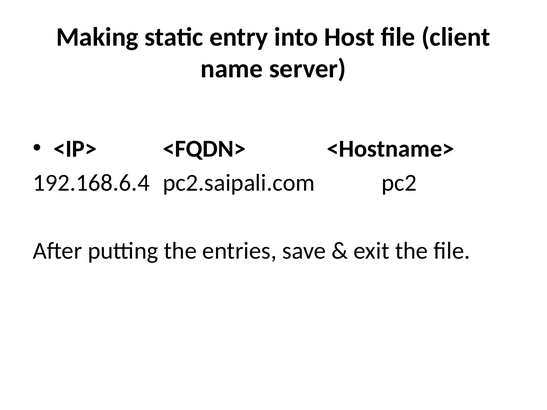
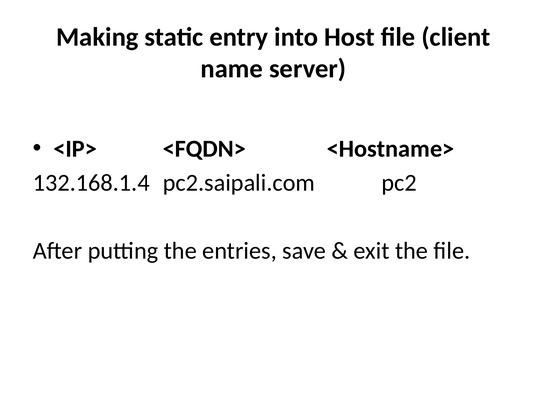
192.168.6.4: 192.168.6.4 -> 132.168.1.4
